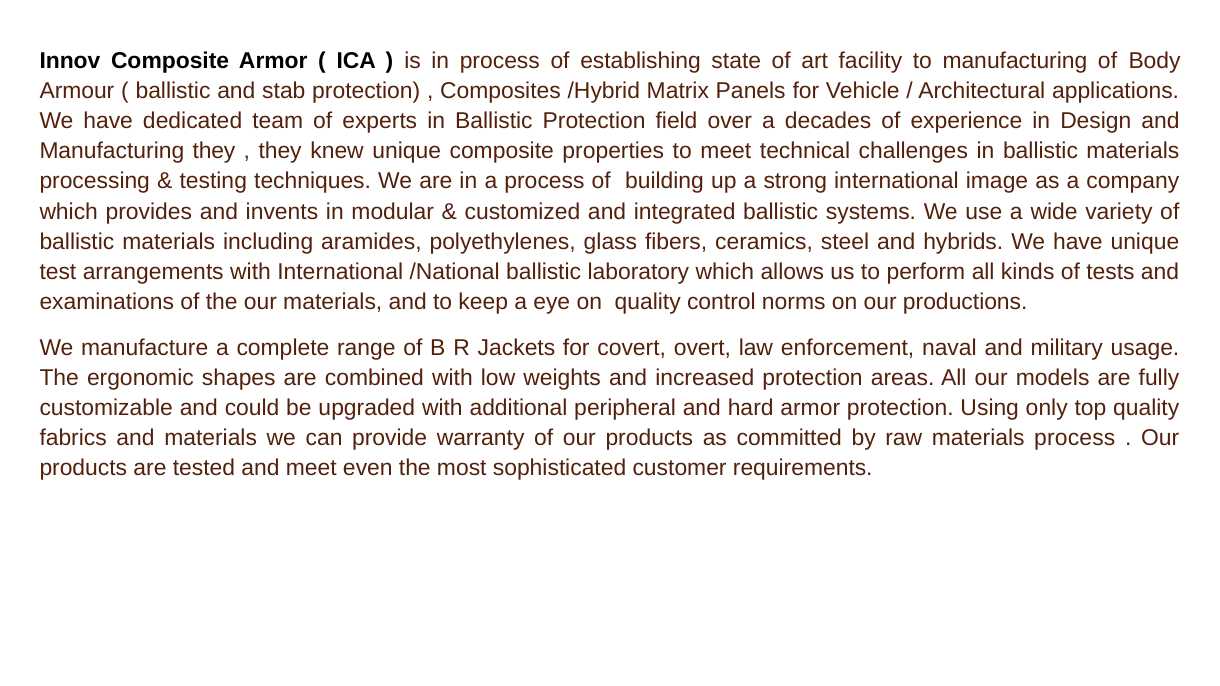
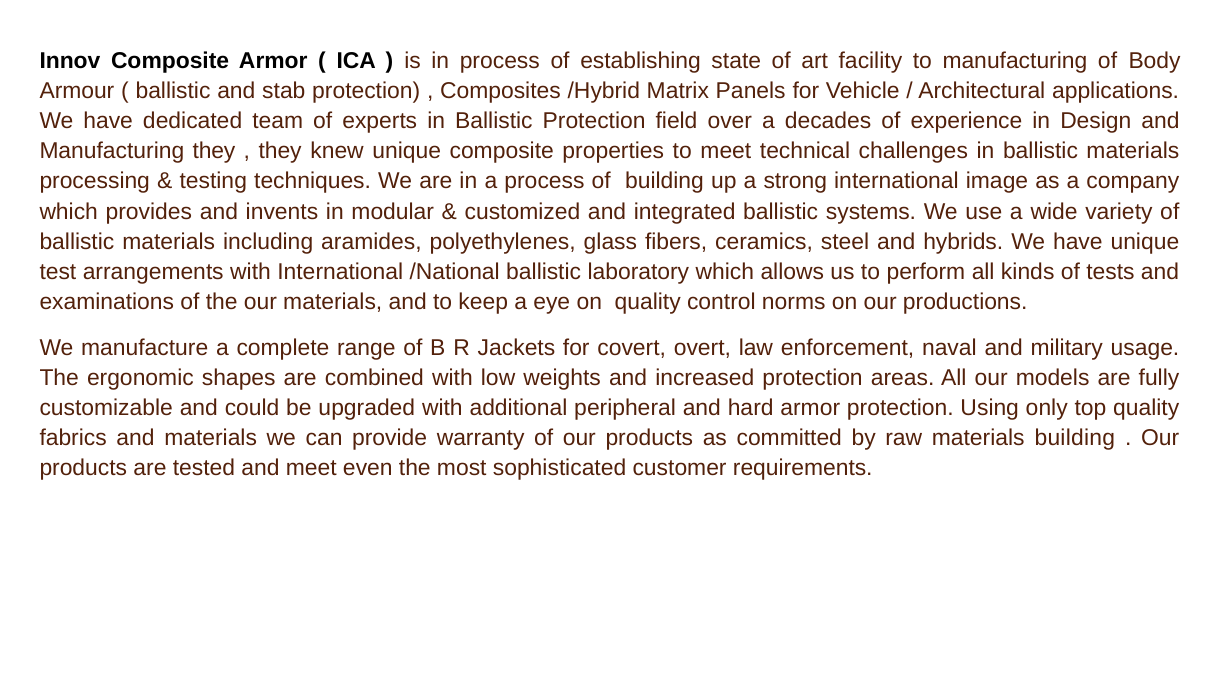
materials process: process -> building
